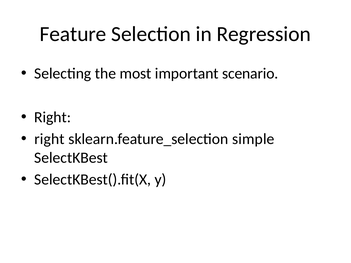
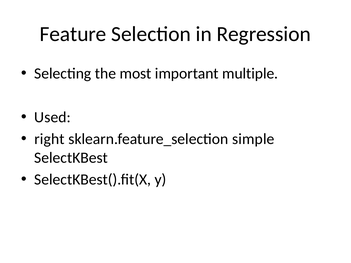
scenario: scenario -> multiple
Right at (53, 117): Right -> Used
